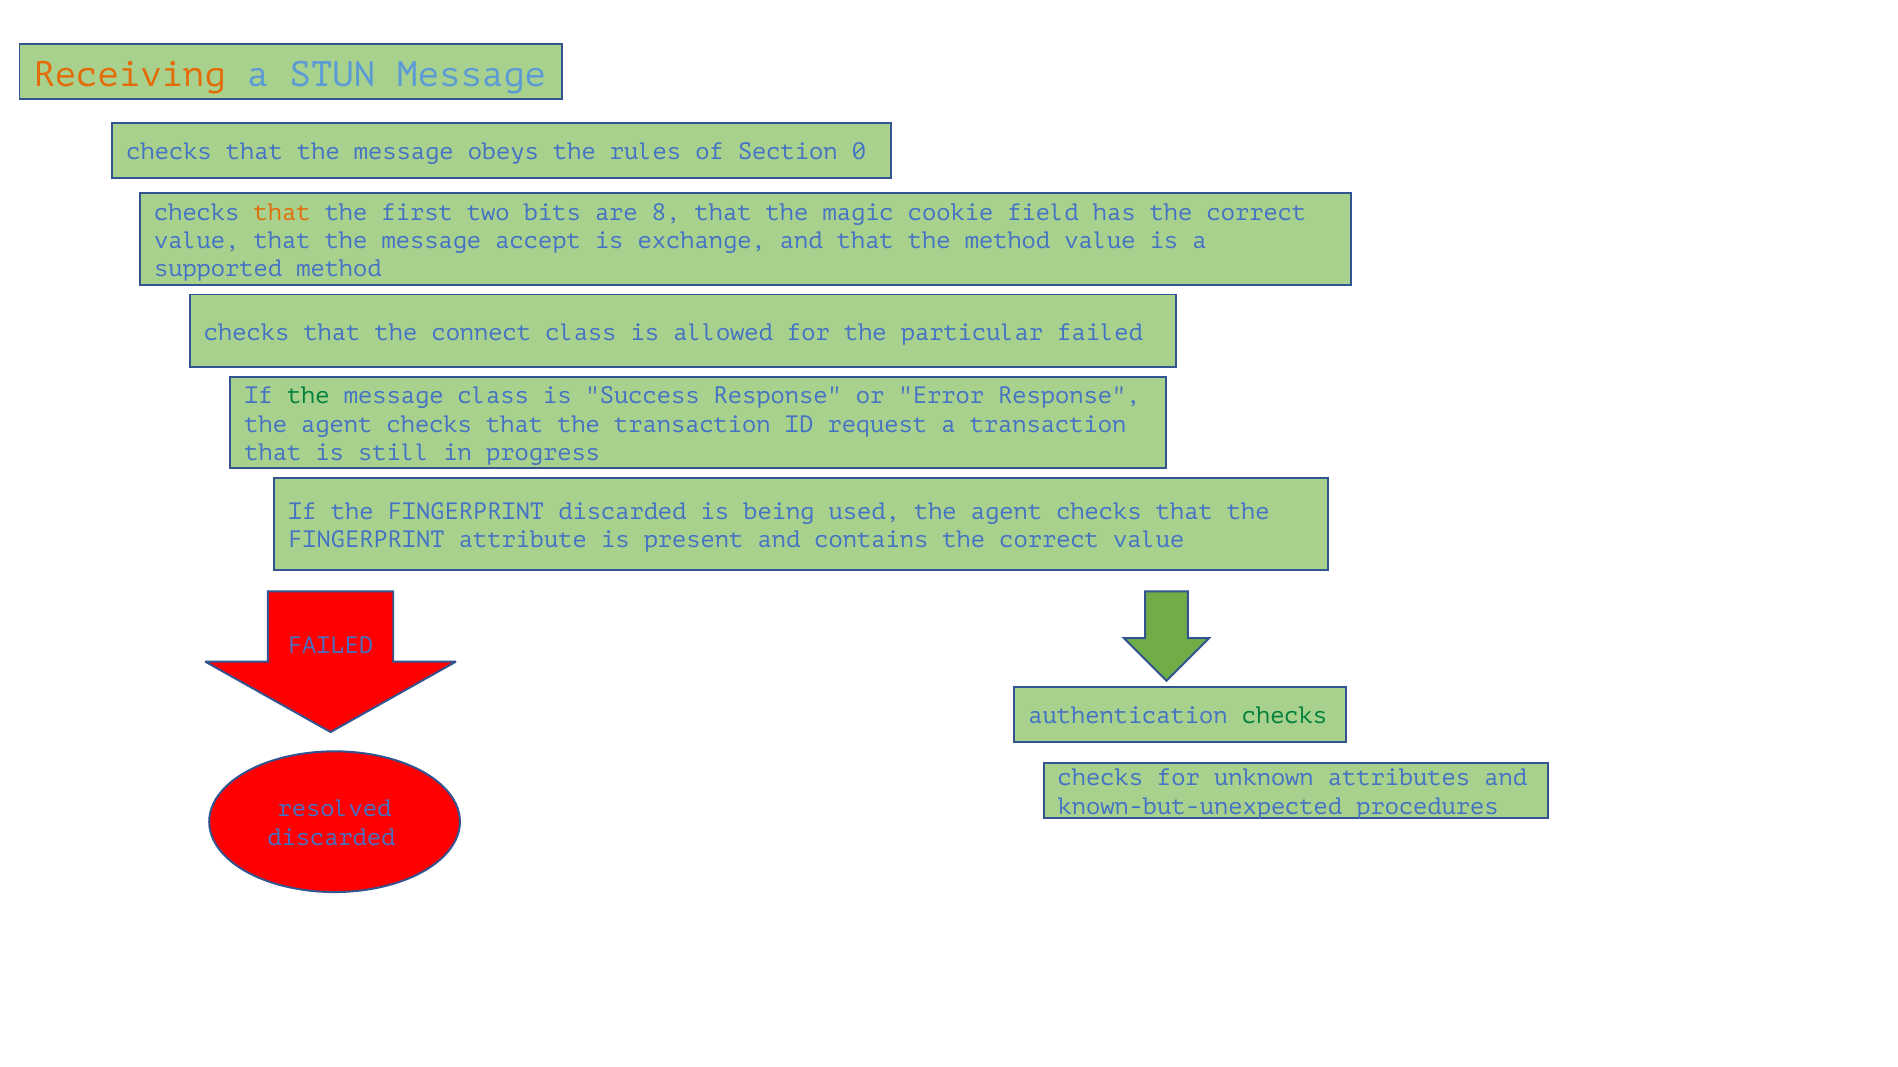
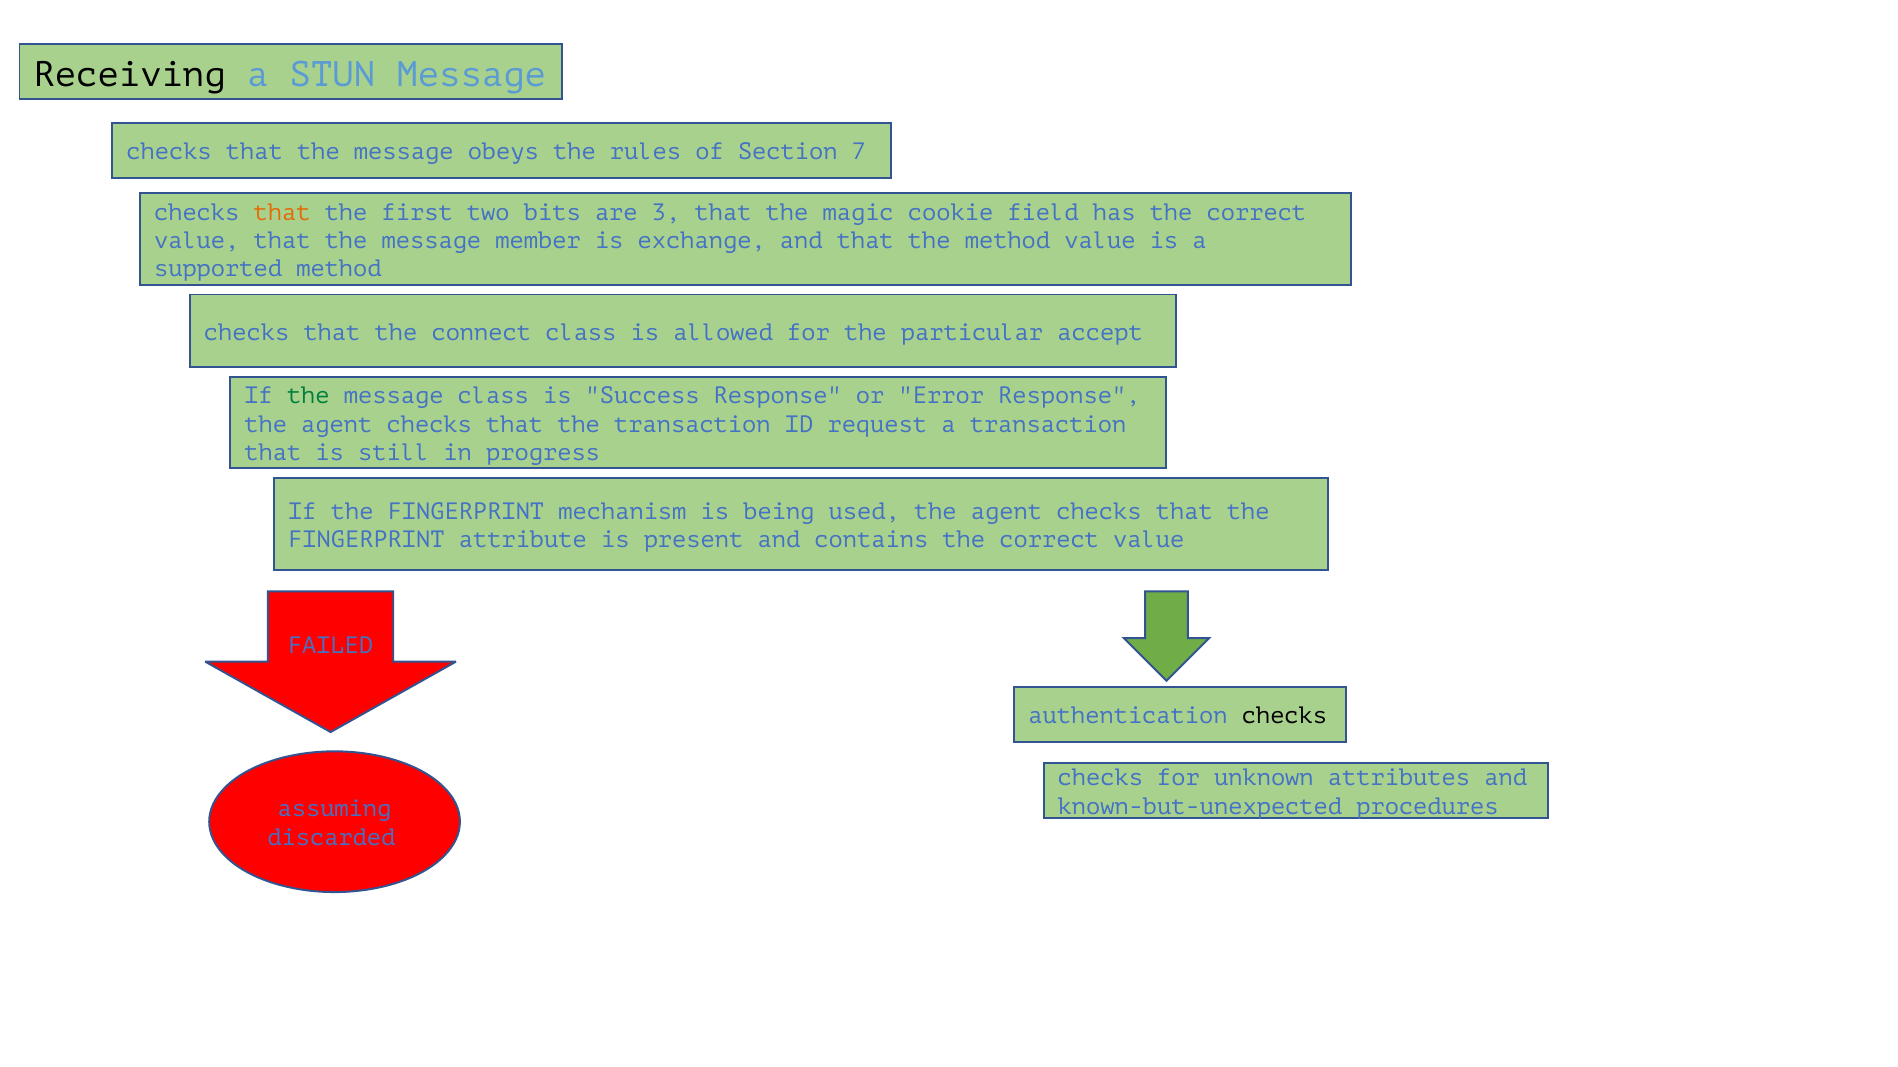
Receiving colour: orange -> black
0: 0 -> 7
8: 8 -> 3
accept: accept -> member
particular failed: failed -> accept
FINGERPRINT discarded: discarded -> mechanism
checks at (1284, 716) colour: green -> black
resolved: resolved -> assuming
